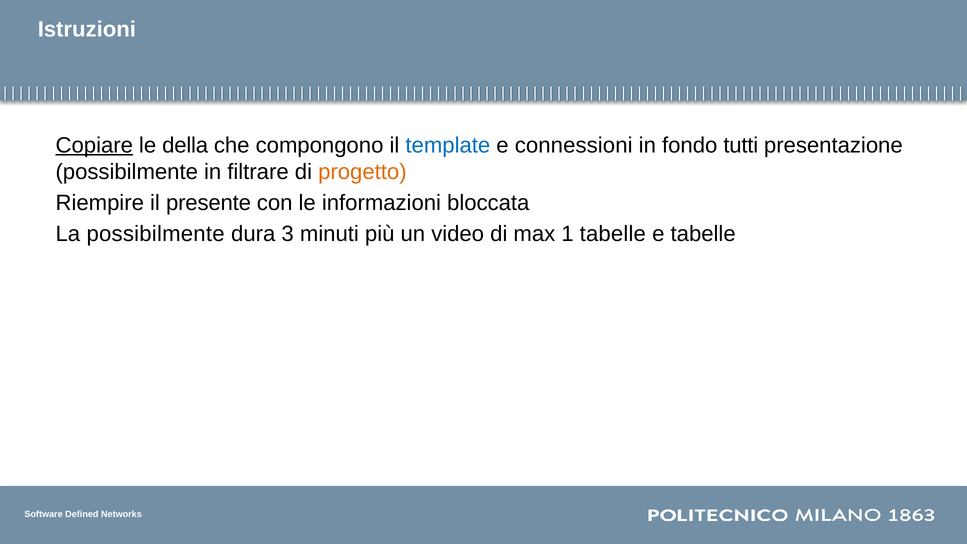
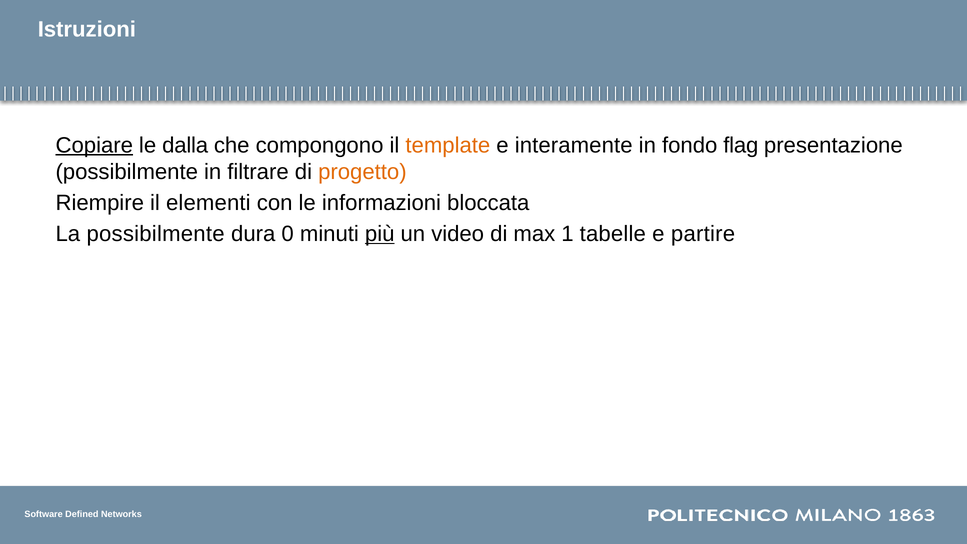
della: della -> dalla
template colour: blue -> orange
connessioni: connessioni -> interamente
tutti: tutti -> flag
presente: presente -> elementi
3: 3 -> 0
più underline: none -> present
e tabelle: tabelle -> partire
